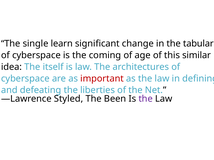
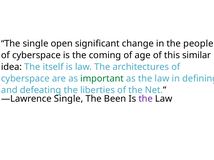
learn: learn -> open
tabular: tabular -> people
important colour: red -> green
—Lawrence Styled: Styled -> Single
